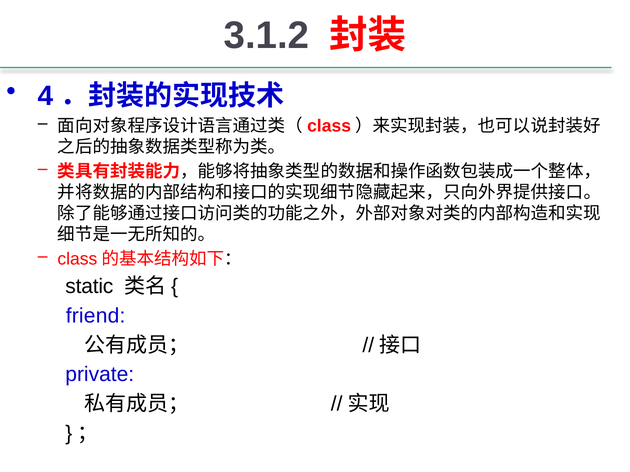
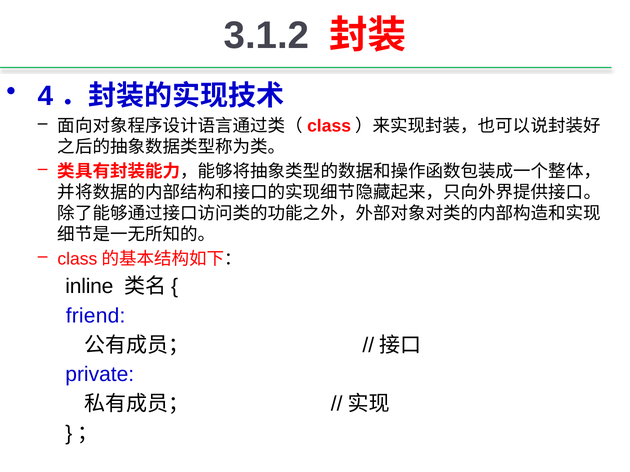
static: static -> inline
